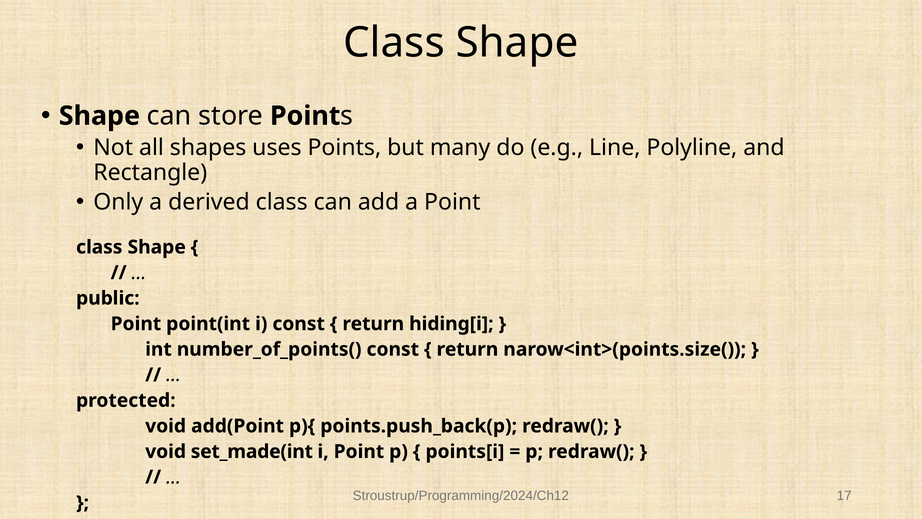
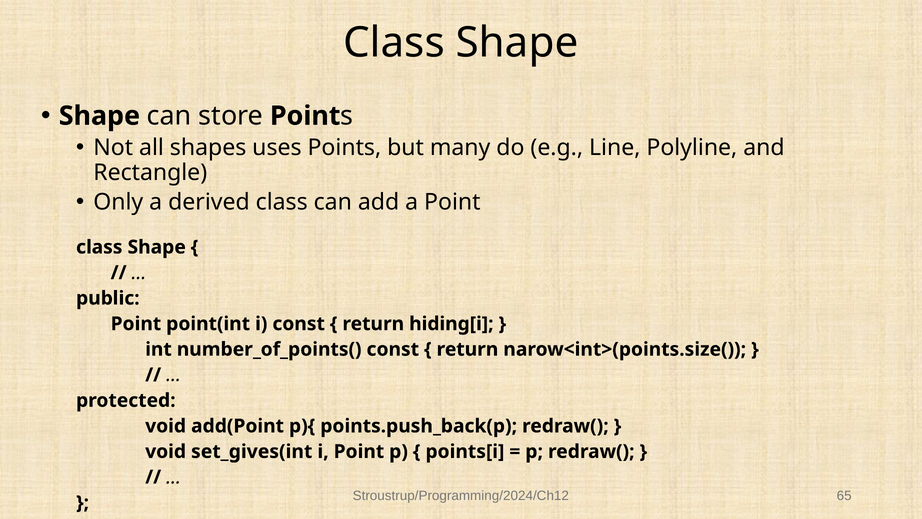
set_made(int: set_made(int -> set_gives(int
17: 17 -> 65
